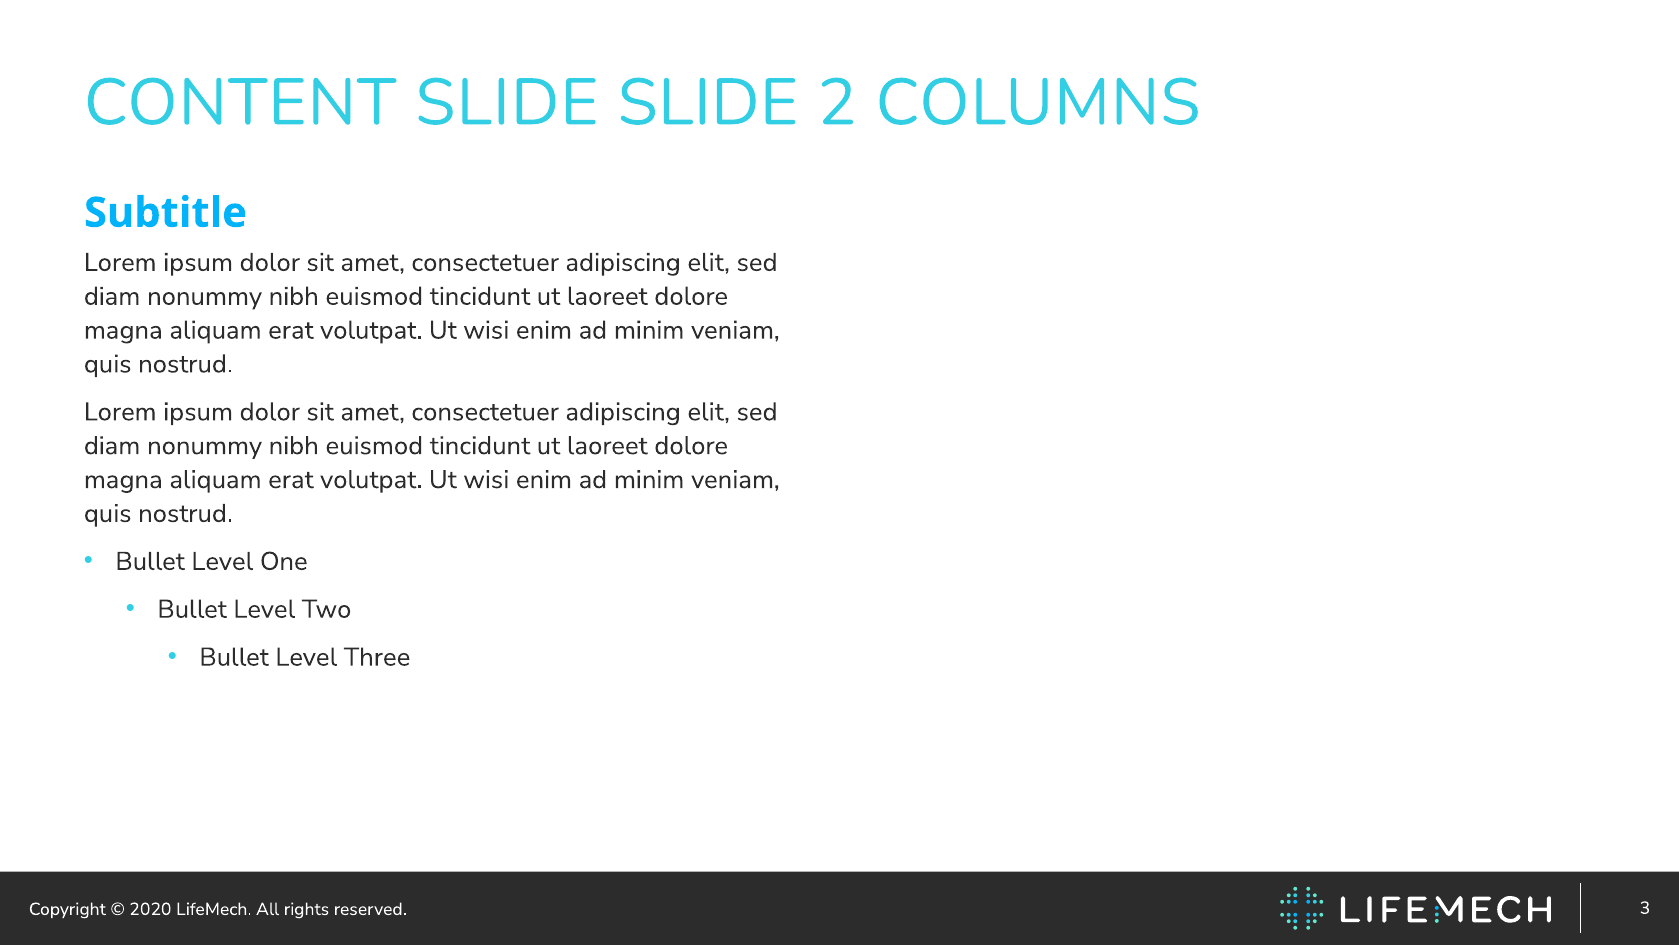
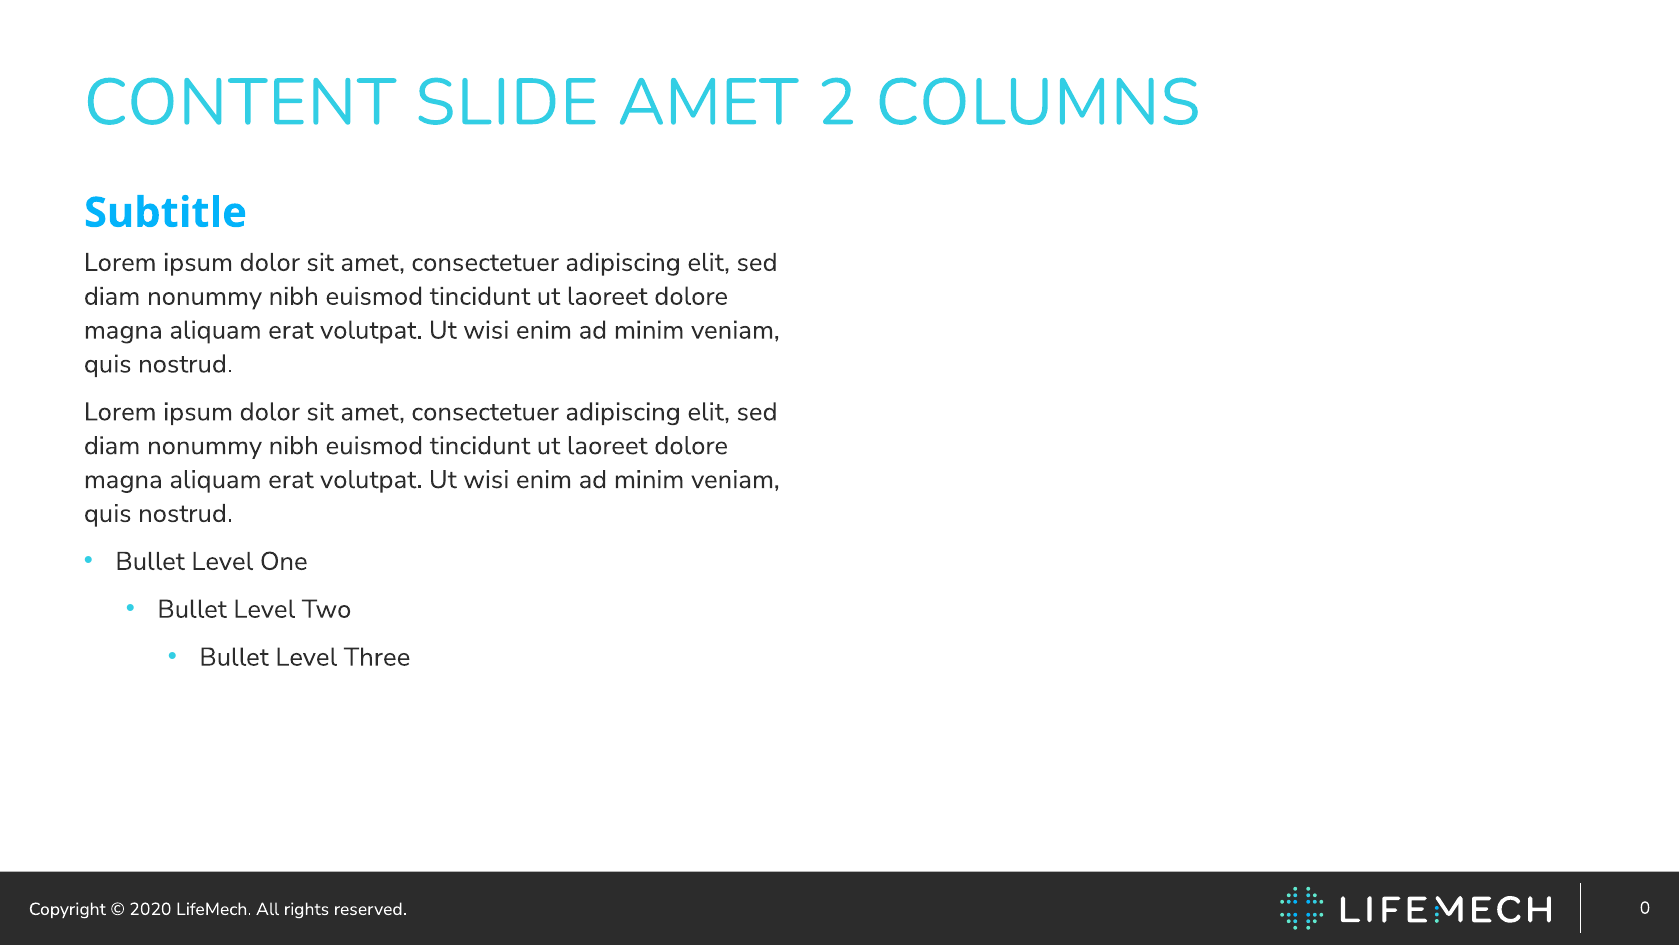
SLIDE SLIDE: SLIDE -> AMET
3: 3 -> 0
